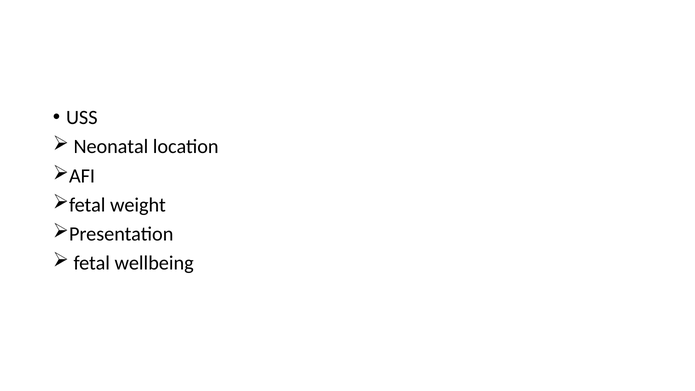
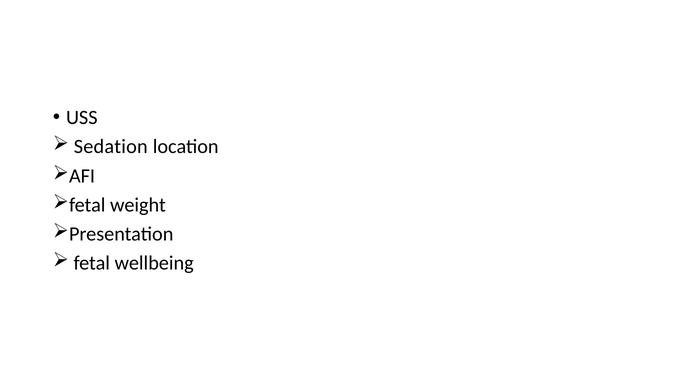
Neonatal: Neonatal -> Sedation
